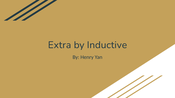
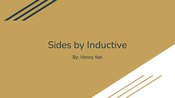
Extra: Extra -> Sides
